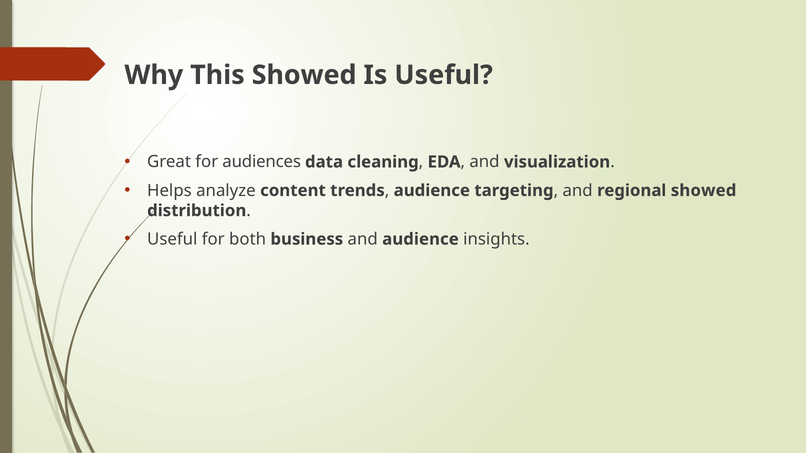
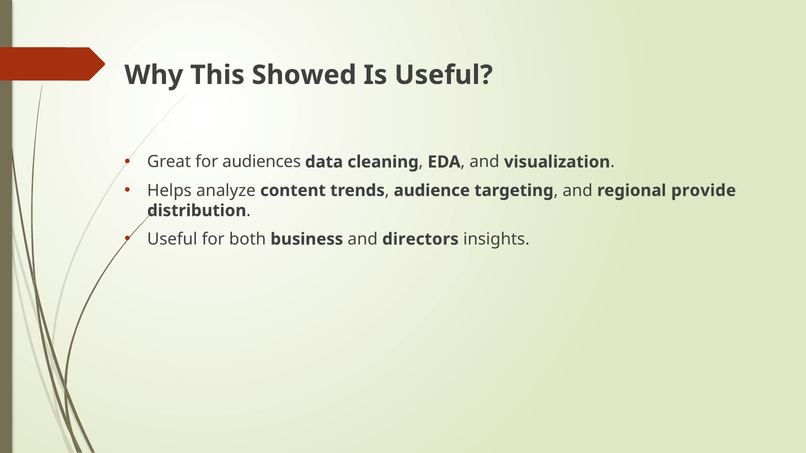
regional showed: showed -> provide
and audience: audience -> directors
